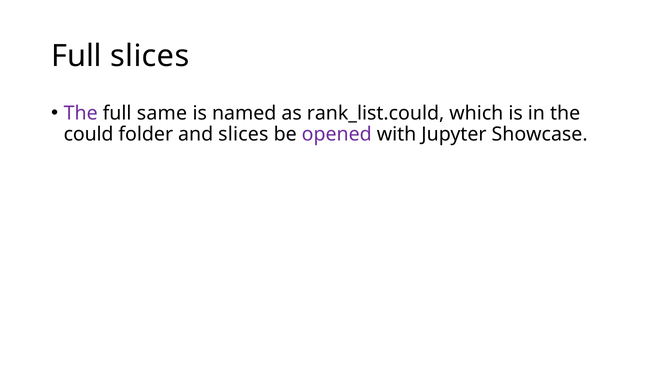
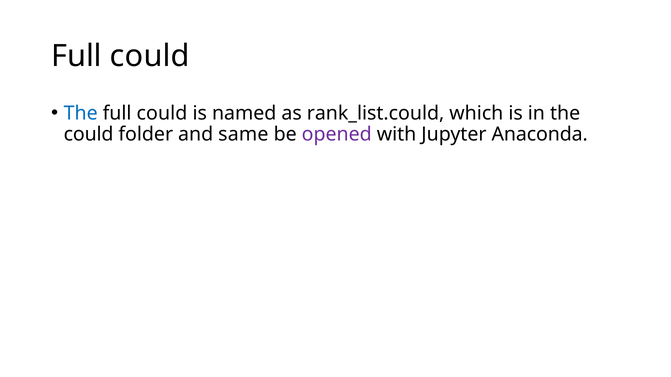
slices at (150, 56): slices -> could
The at (81, 113) colour: purple -> blue
same at (162, 113): same -> could
and slices: slices -> same
Showcase: Showcase -> Anaconda
